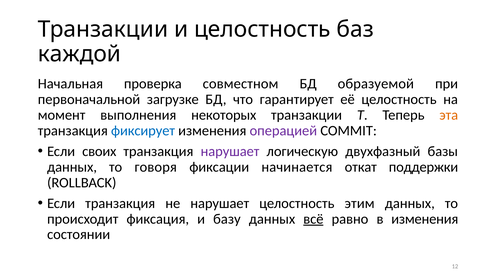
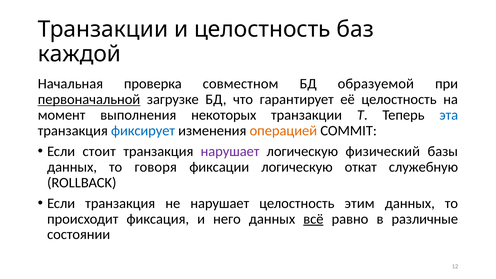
первоначальной underline: none -> present
эта colour: orange -> blue
операцией colour: purple -> orange
своих: своих -> стоит
двухфазный: двухфазный -> физический
фиксации начинается: начинается -> логическую
поддержки: поддержки -> служебную
базу: базу -> него
в изменения: изменения -> различные
